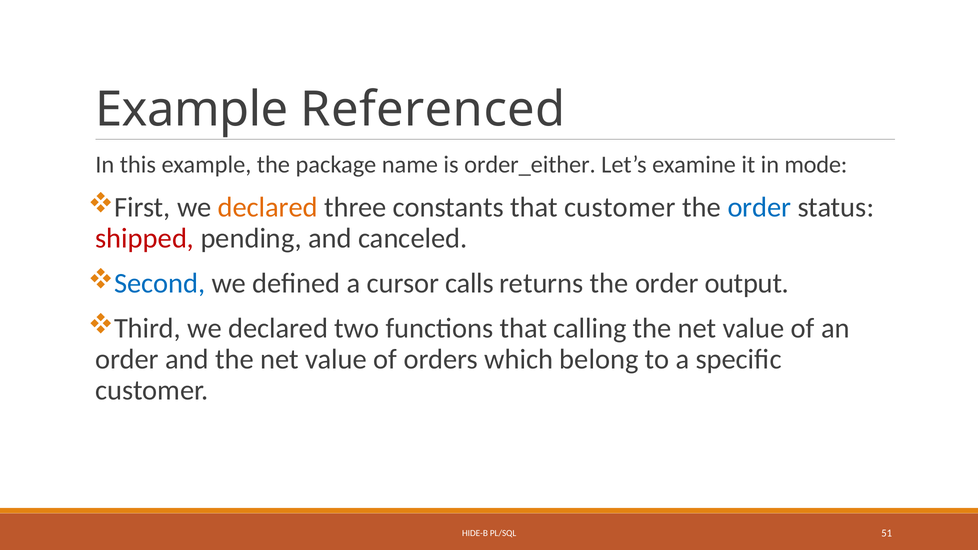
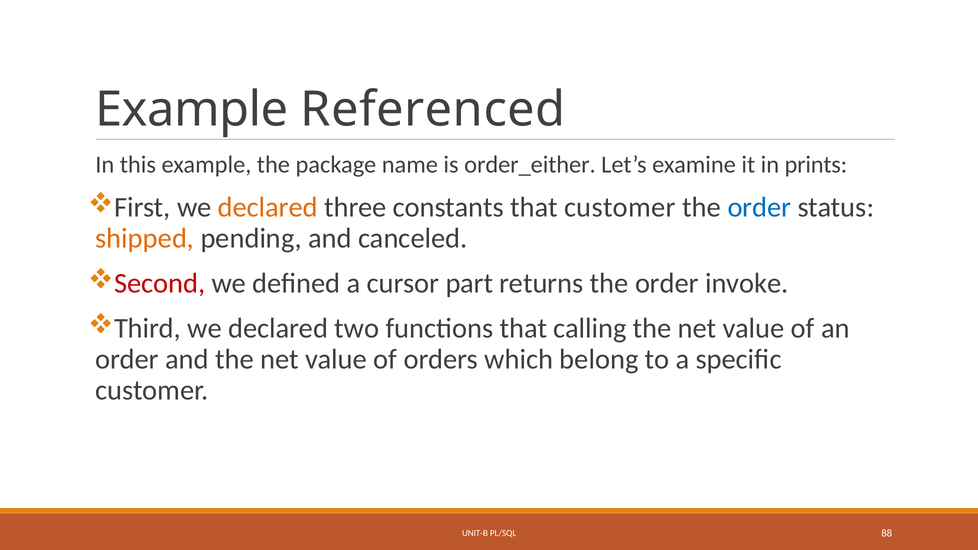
mode: mode -> prints
shipped colour: red -> orange
Second colour: blue -> red
calls: calls -> part
output: output -> invoke
HIDE-B: HIDE-B -> UNIT-B
51: 51 -> 88
